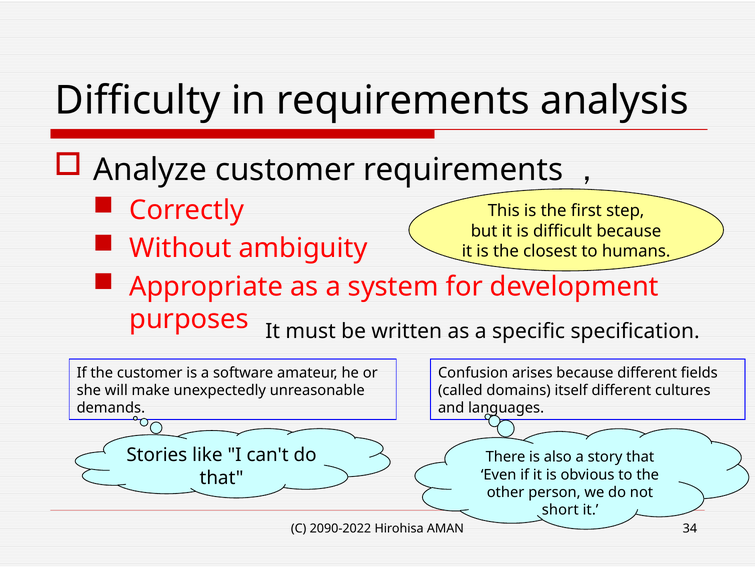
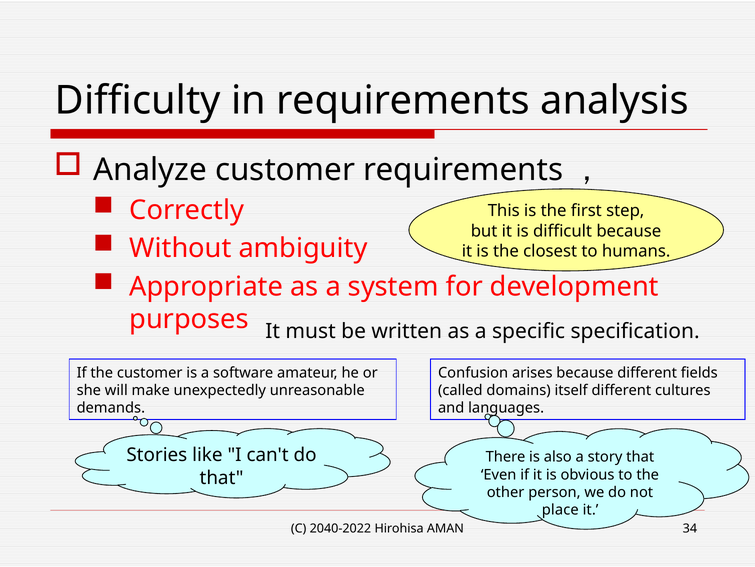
short: short -> place
2090-2022: 2090-2022 -> 2040-2022
